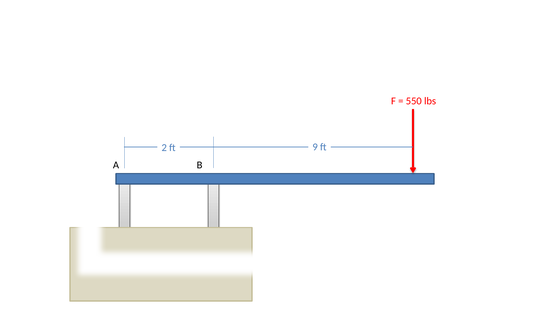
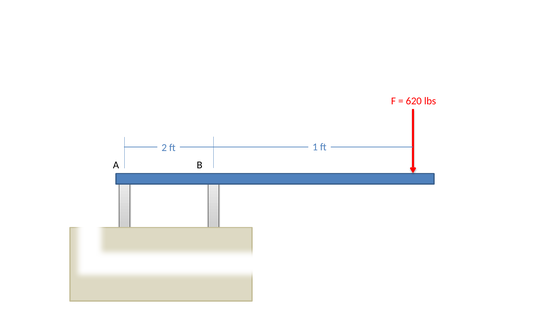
550: 550 -> 620
9: 9 -> 1
